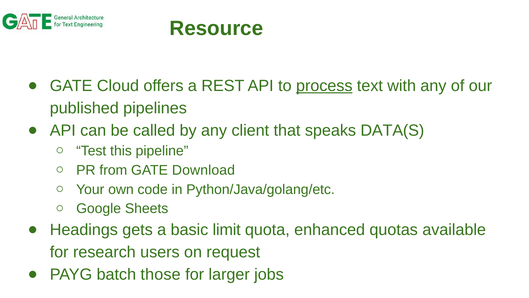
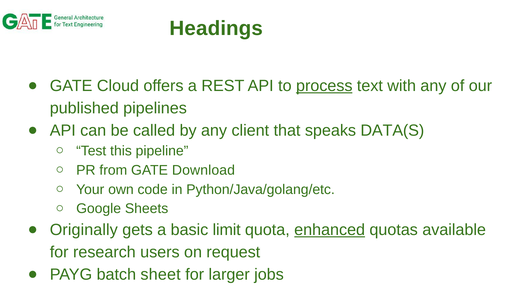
Resource: Resource -> Headings
Headings: Headings -> Originally
enhanced underline: none -> present
those: those -> sheet
